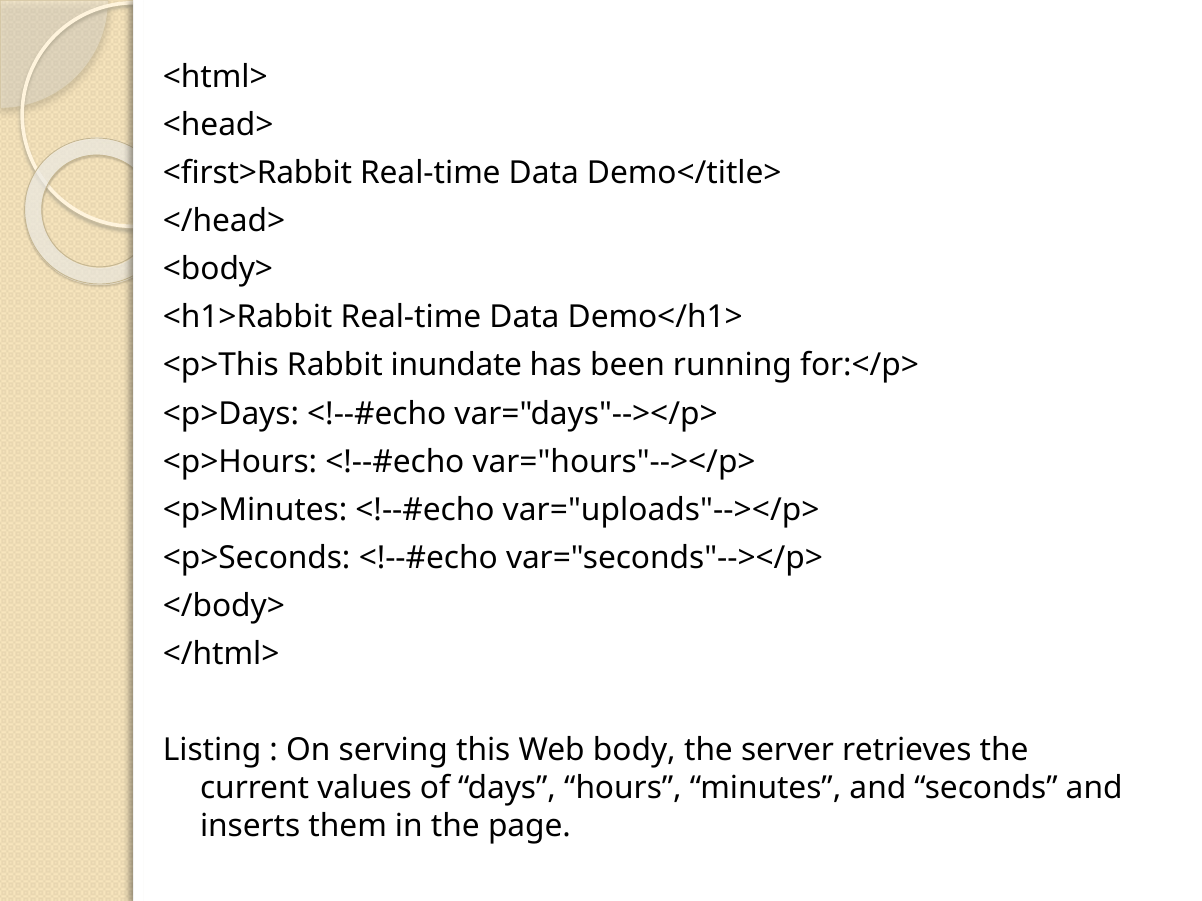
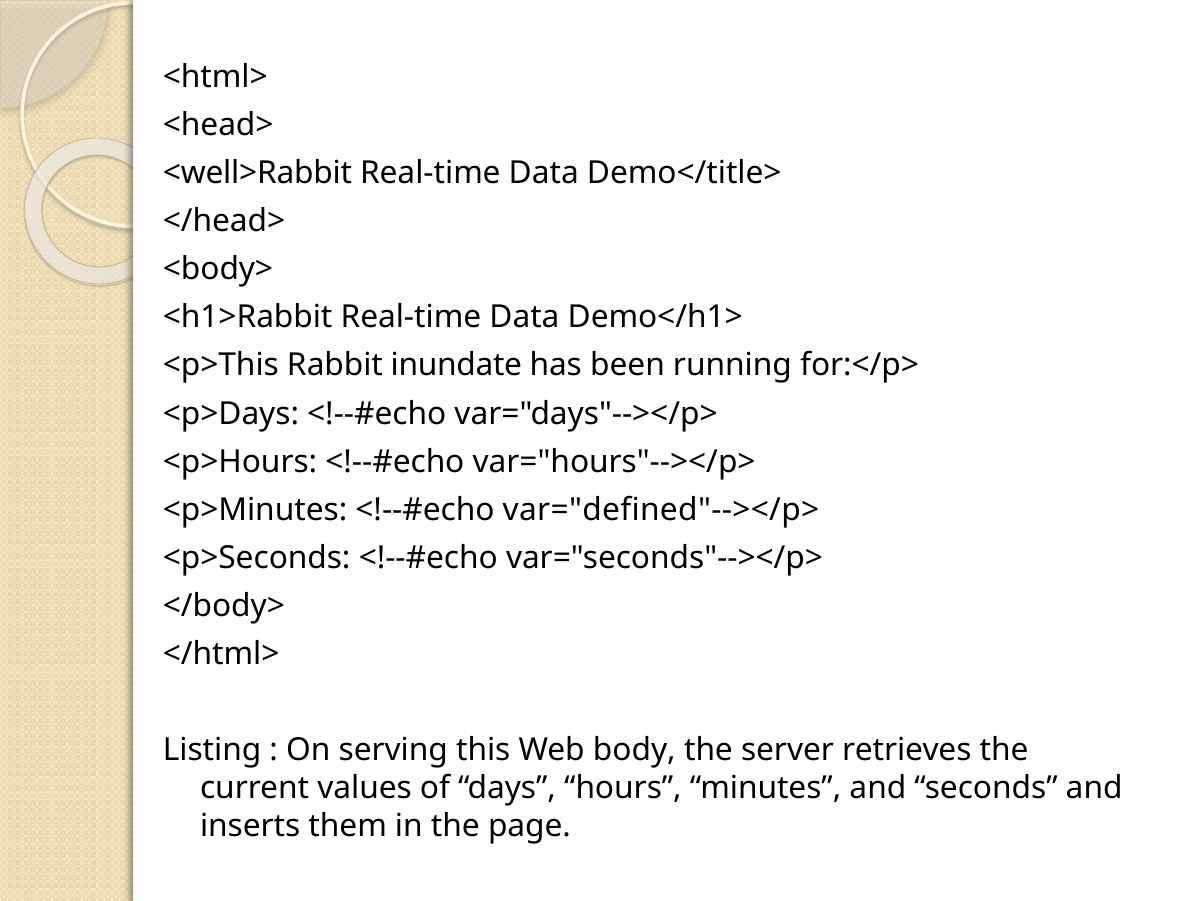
<first>Rabbit: <first>Rabbit -> <well>Rabbit
var="uploads"--></p>: var="uploads"--></p> -> var="defined"--></p>
